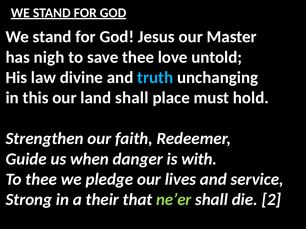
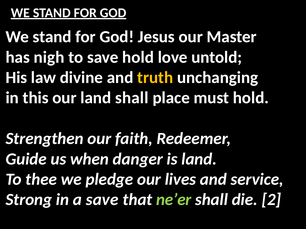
save thee: thee -> hold
truth colour: light blue -> yellow
is with: with -> land
a their: their -> save
